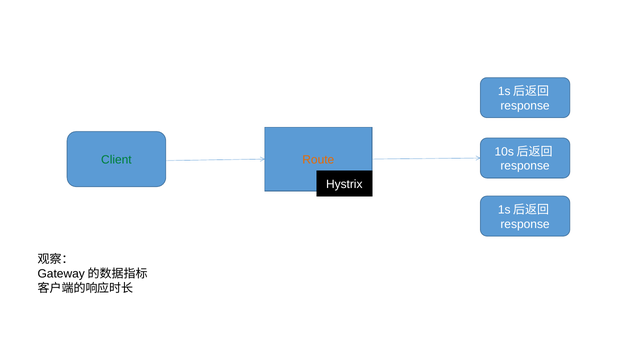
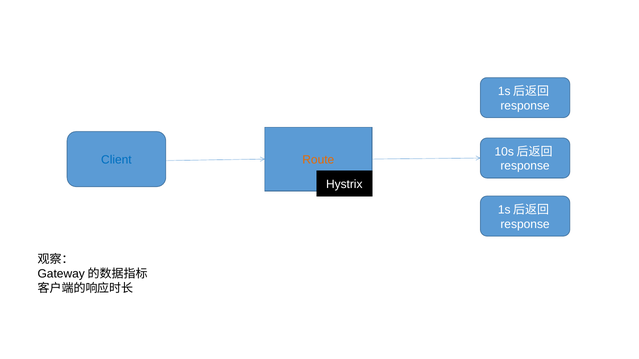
Client colour: green -> blue
